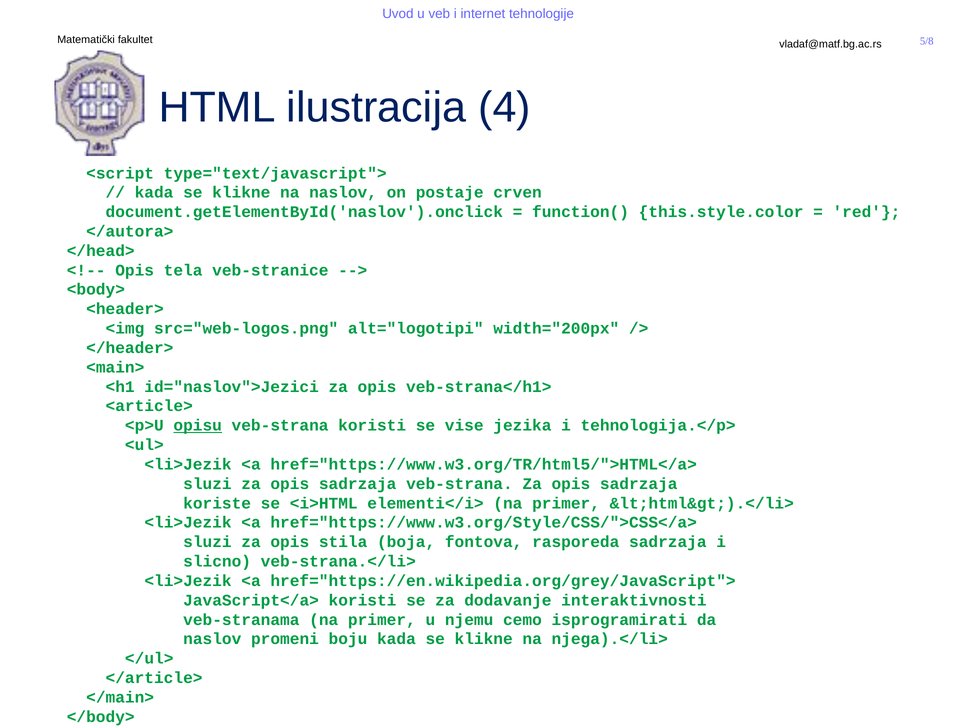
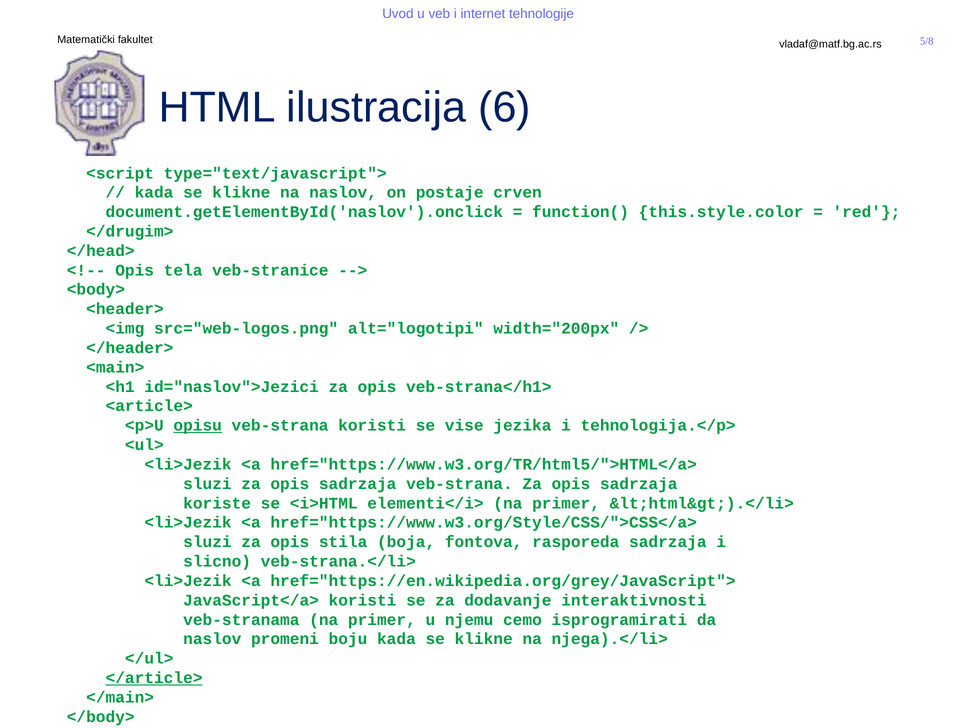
4: 4 -> 6
</autora>: </autora> -> </drugim>
</article> underline: none -> present
